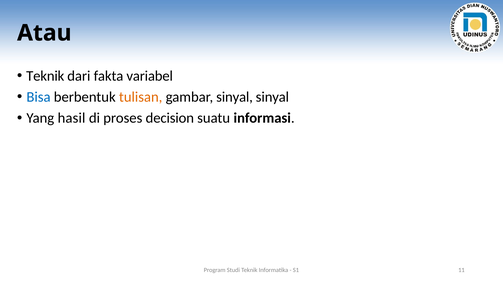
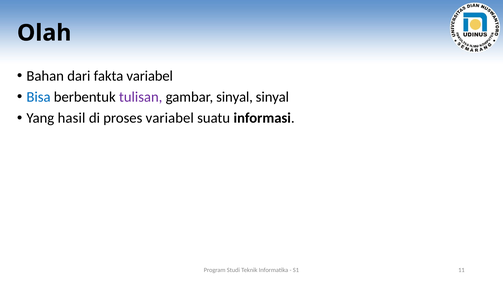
Atau: Atau -> Olah
Teknik at (45, 76): Teknik -> Bahan
tulisan colour: orange -> purple
proses decision: decision -> variabel
